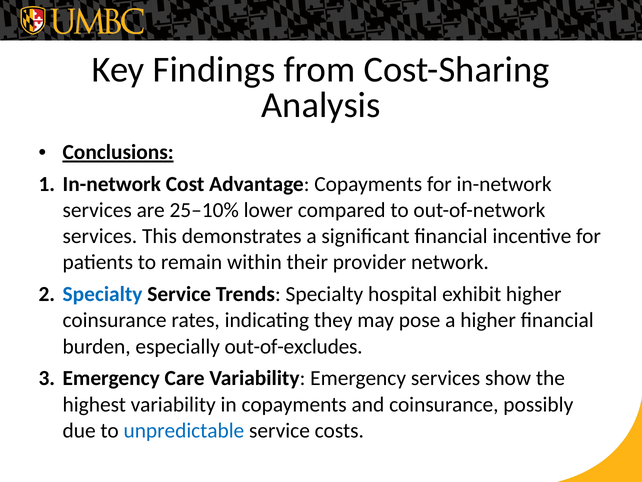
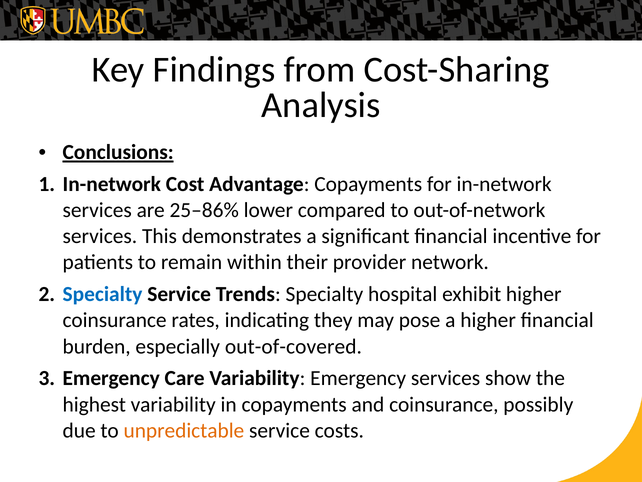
25–10%: 25–10% -> 25–86%
out-of-excludes: out-of-excludes -> out-of-covered
unpredictable colour: blue -> orange
